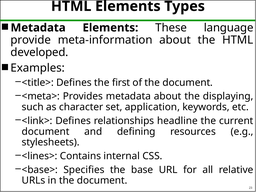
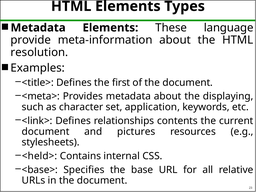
developed: developed -> resolution
headline: headline -> contents
defining: defining -> pictures
<lines>: <lines> -> <held>
